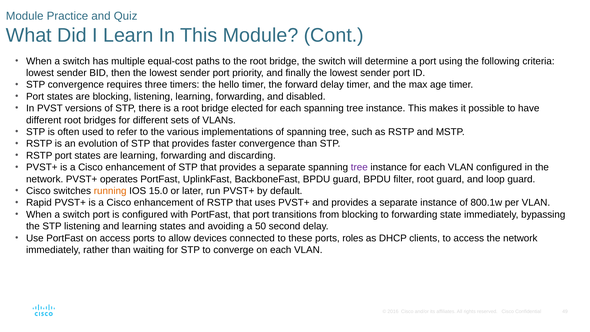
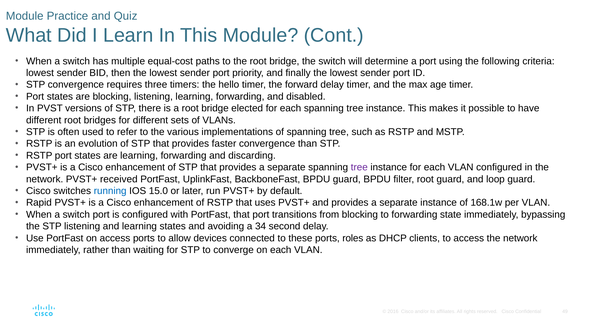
operates: operates -> received
running colour: orange -> blue
800.1w: 800.1w -> 168.1w
50: 50 -> 34
